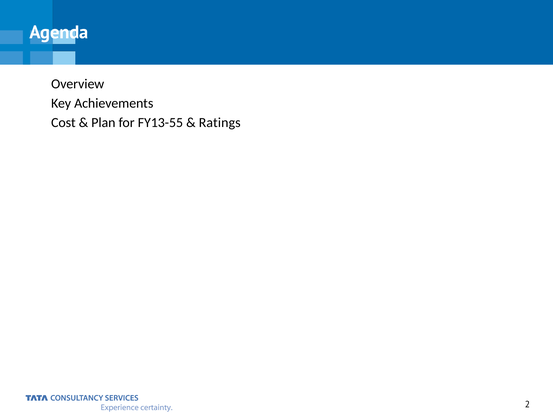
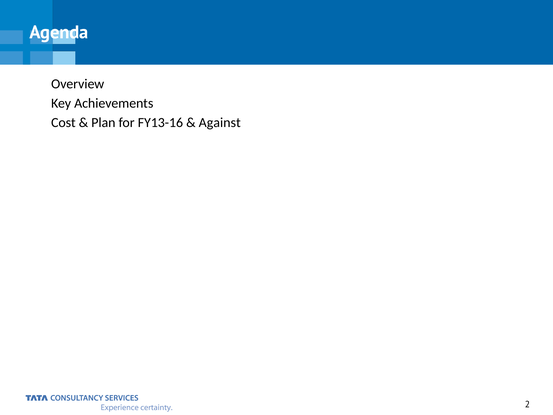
FY13-55: FY13-55 -> FY13-16
Ratings: Ratings -> Against
